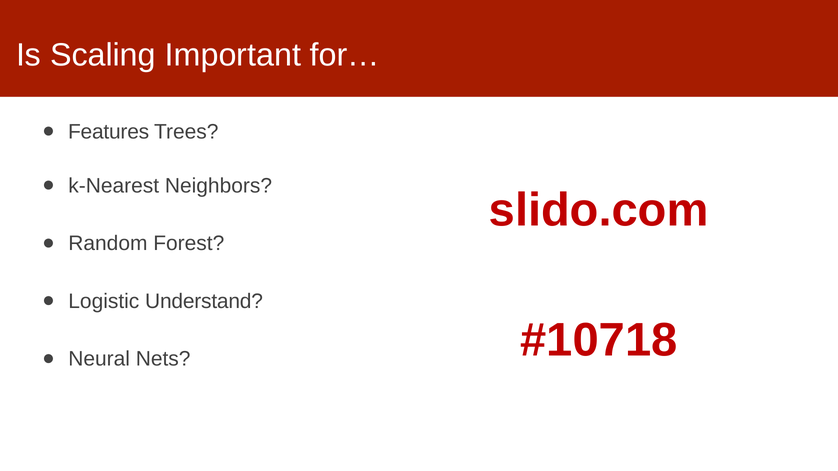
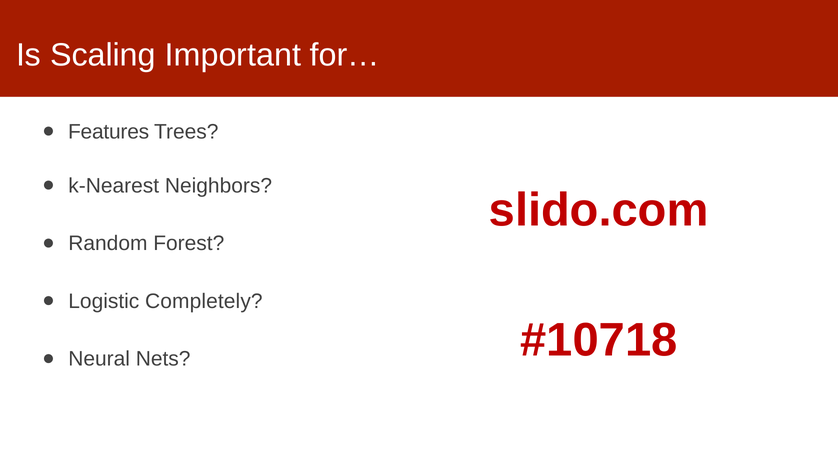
Understand: Understand -> Completely
